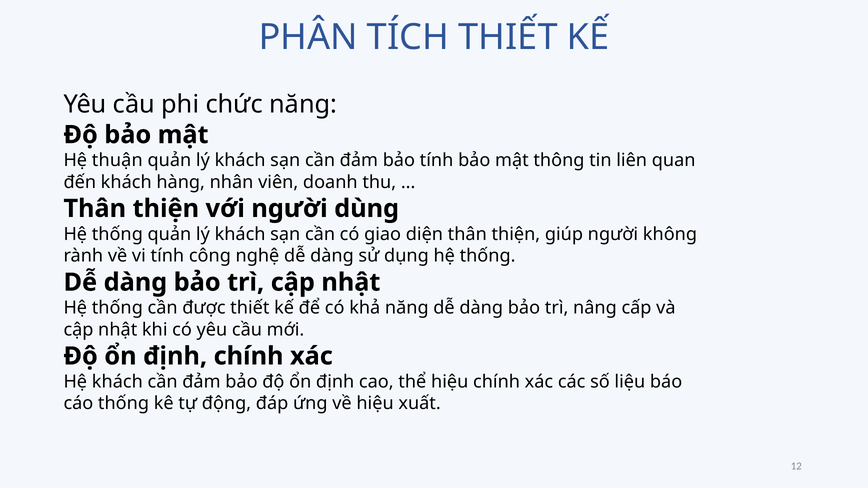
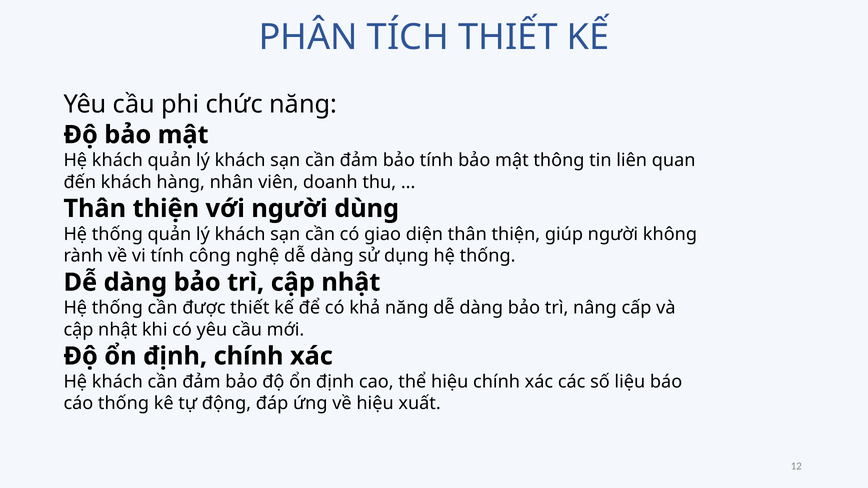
thuận at (117, 160): thuận -> khách
